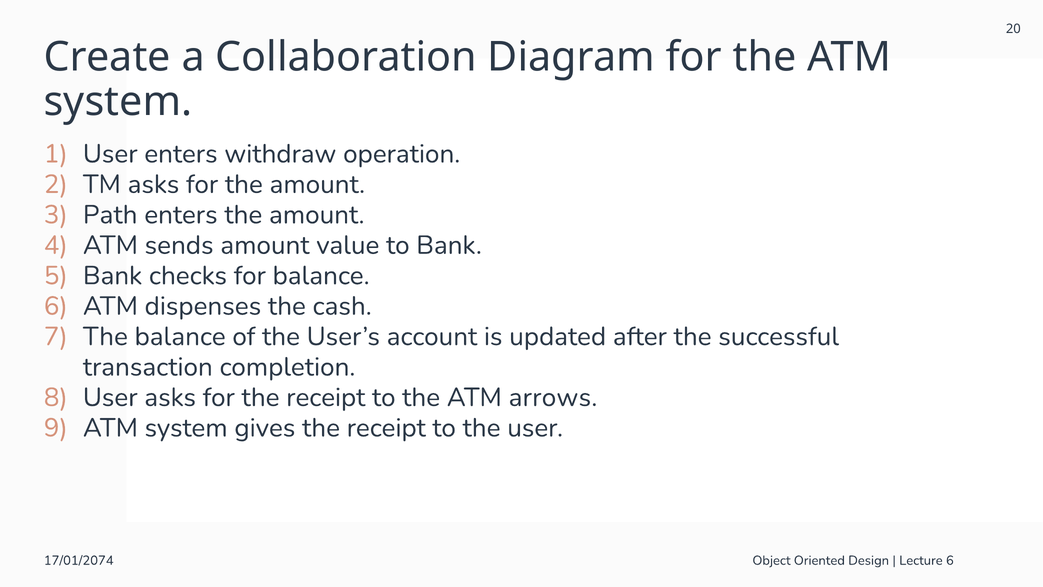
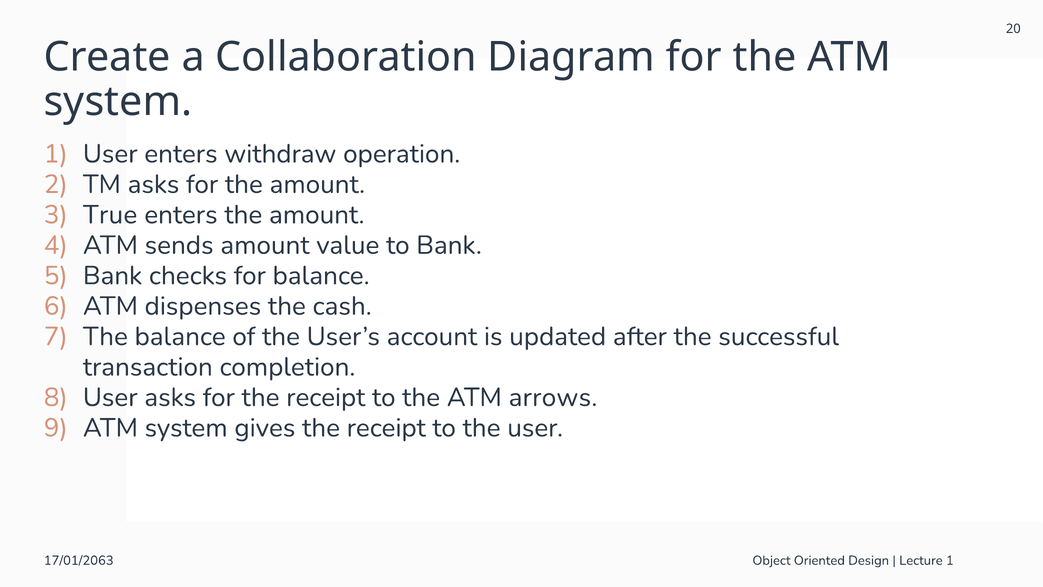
Path: Path -> True
17/01/2074: 17/01/2074 -> 17/01/2063
Lecture 6: 6 -> 1
